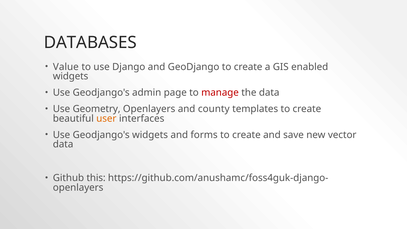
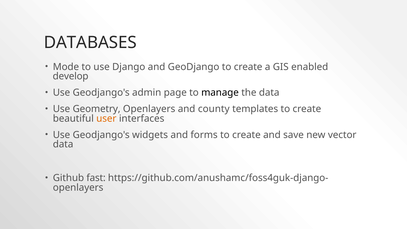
Value: Value -> Mode
widgets at (71, 76): widgets -> develop
manage colour: red -> black
this: this -> fast
